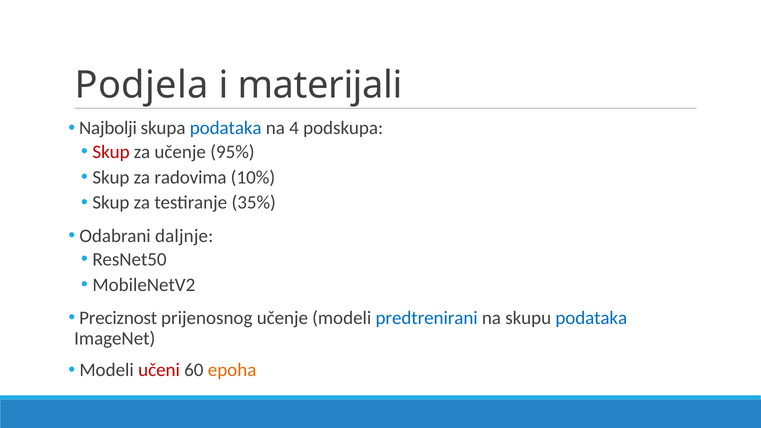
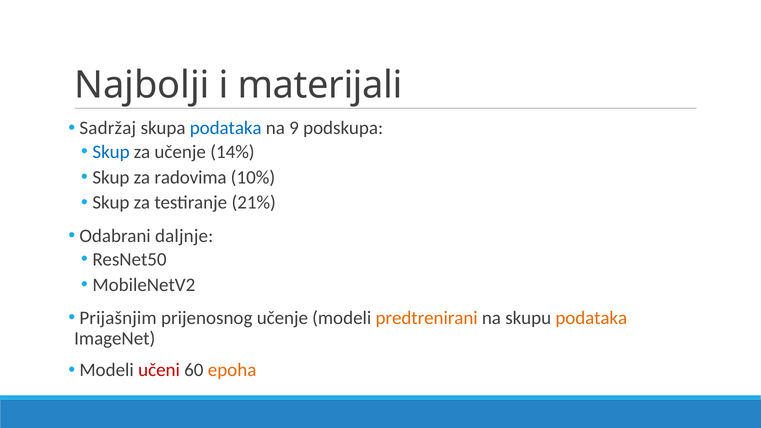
Podjela: Podjela -> Najbolji
Najbolji: Najbolji -> Sadržaj
4: 4 -> 9
Skup at (111, 152) colour: red -> blue
95%: 95% -> 14%
35%: 35% -> 21%
Preciznost: Preciznost -> Prijašnjim
predtrenirani colour: blue -> orange
podataka at (591, 318) colour: blue -> orange
